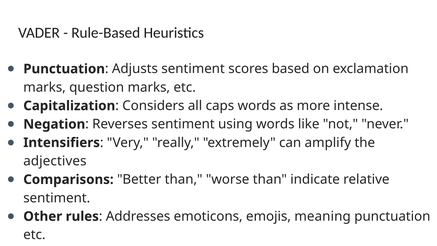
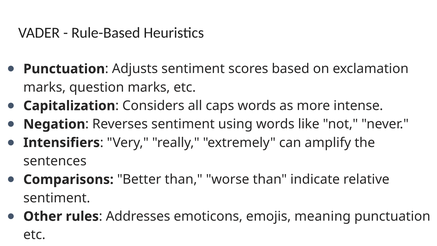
adjectives: adjectives -> sentences
